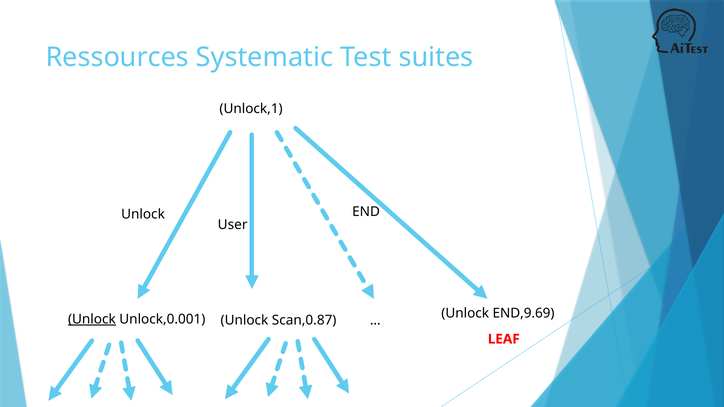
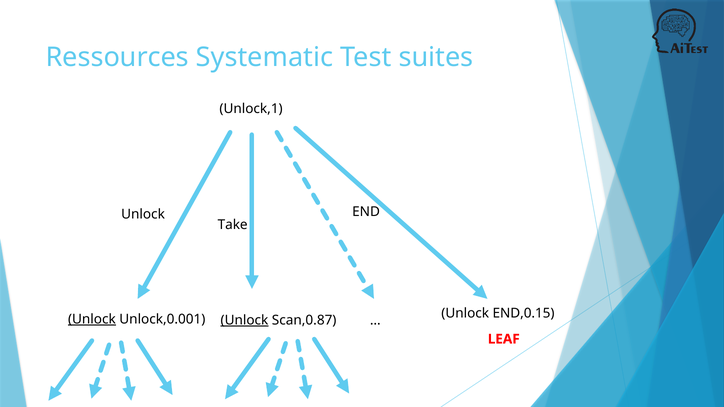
User: User -> Take
END,9.69: END,9.69 -> END,0.15
Unlock at (244, 320) underline: none -> present
